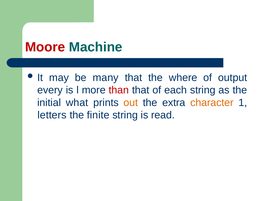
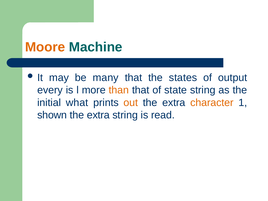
Moore colour: red -> orange
where: where -> states
than colour: red -> orange
each: each -> state
letters: letters -> shown
finite at (98, 115): finite -> extra
